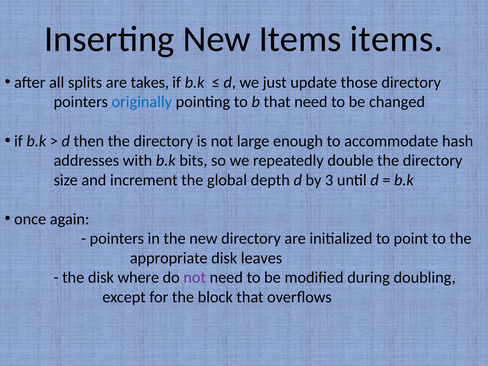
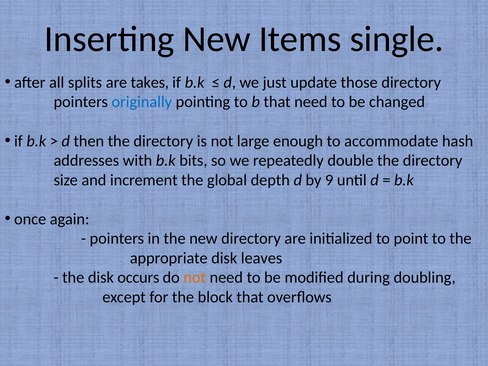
Items items: items -> single
3: 3 -> 9
where: where -> occurs
not at (195, 278) colour: purple -> orange
